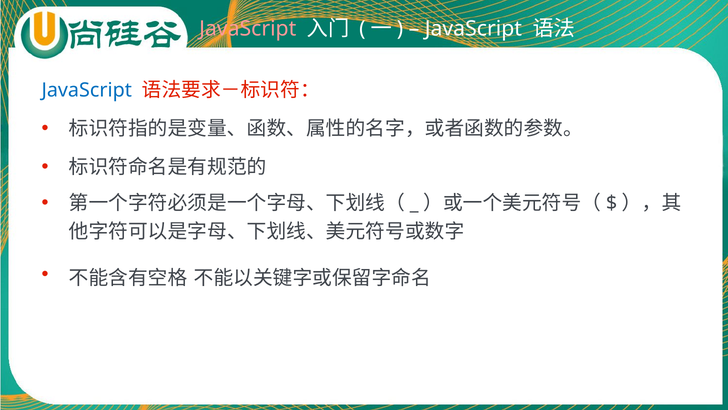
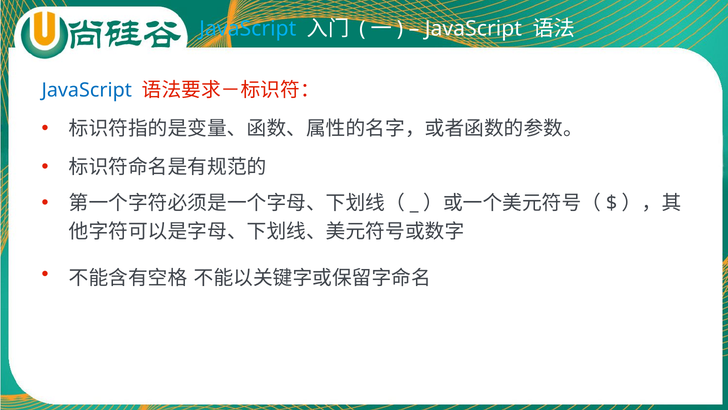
JavaScript at (248, 29) colour: pink -> light blue
